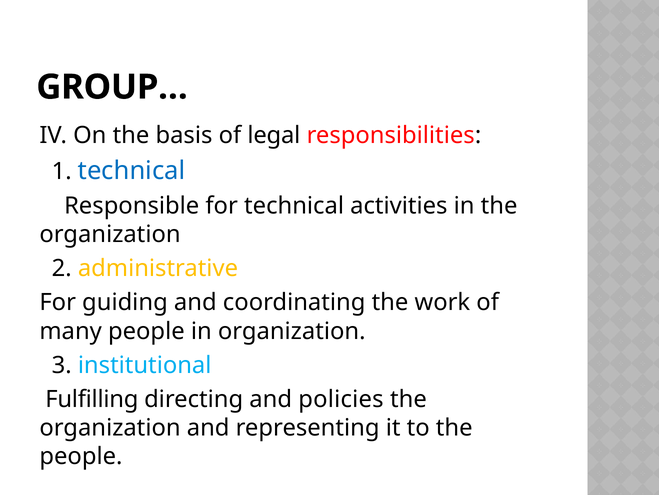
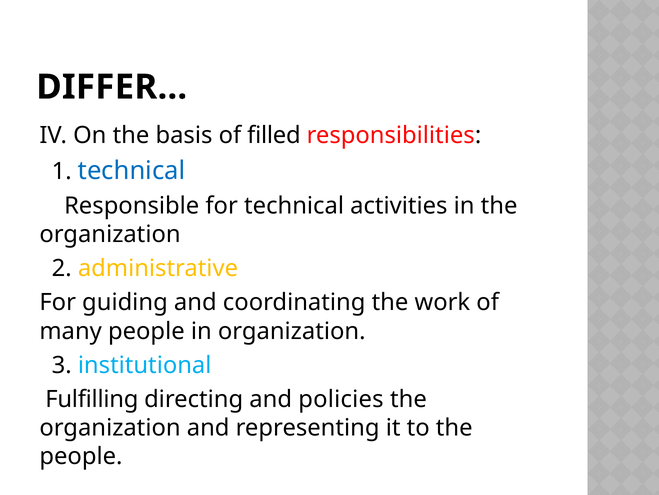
GROUP…: GROUP… -> DIFFER…
legal: legal -> filled
